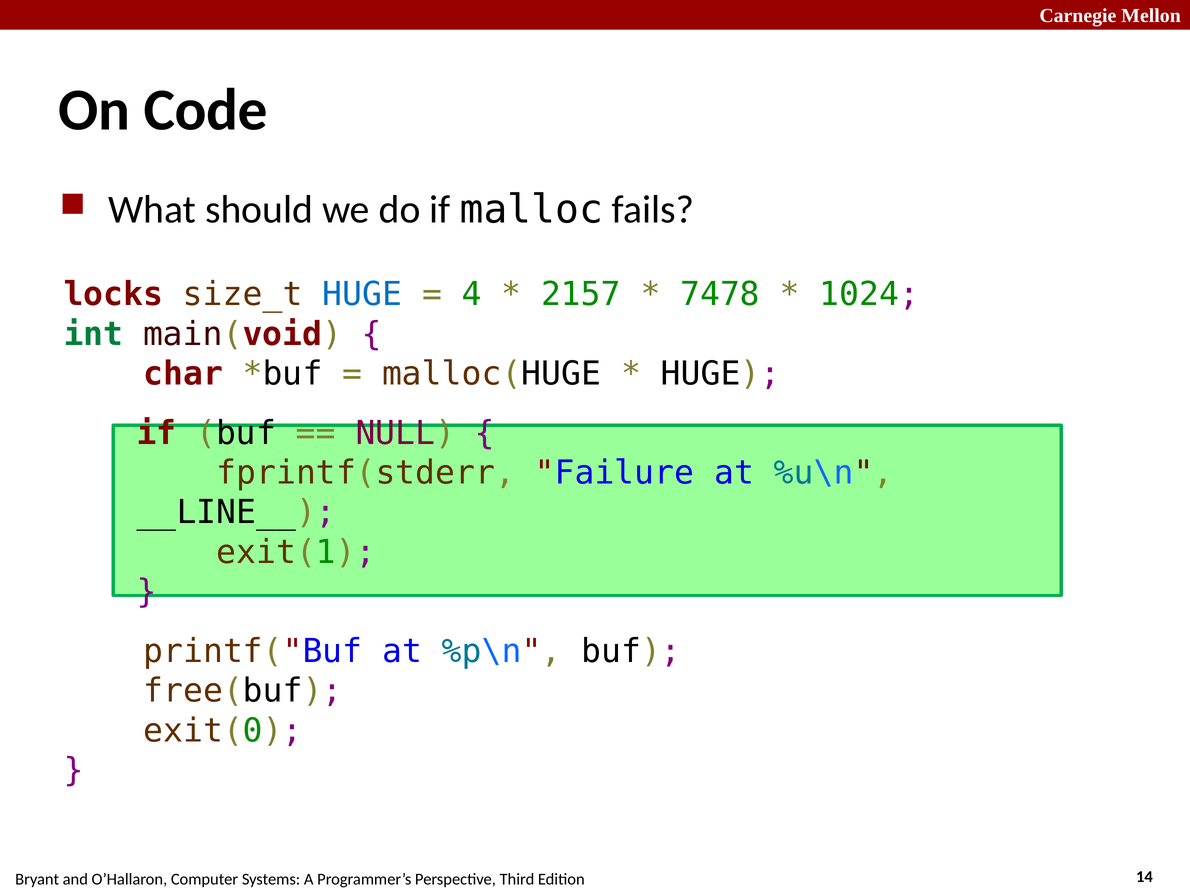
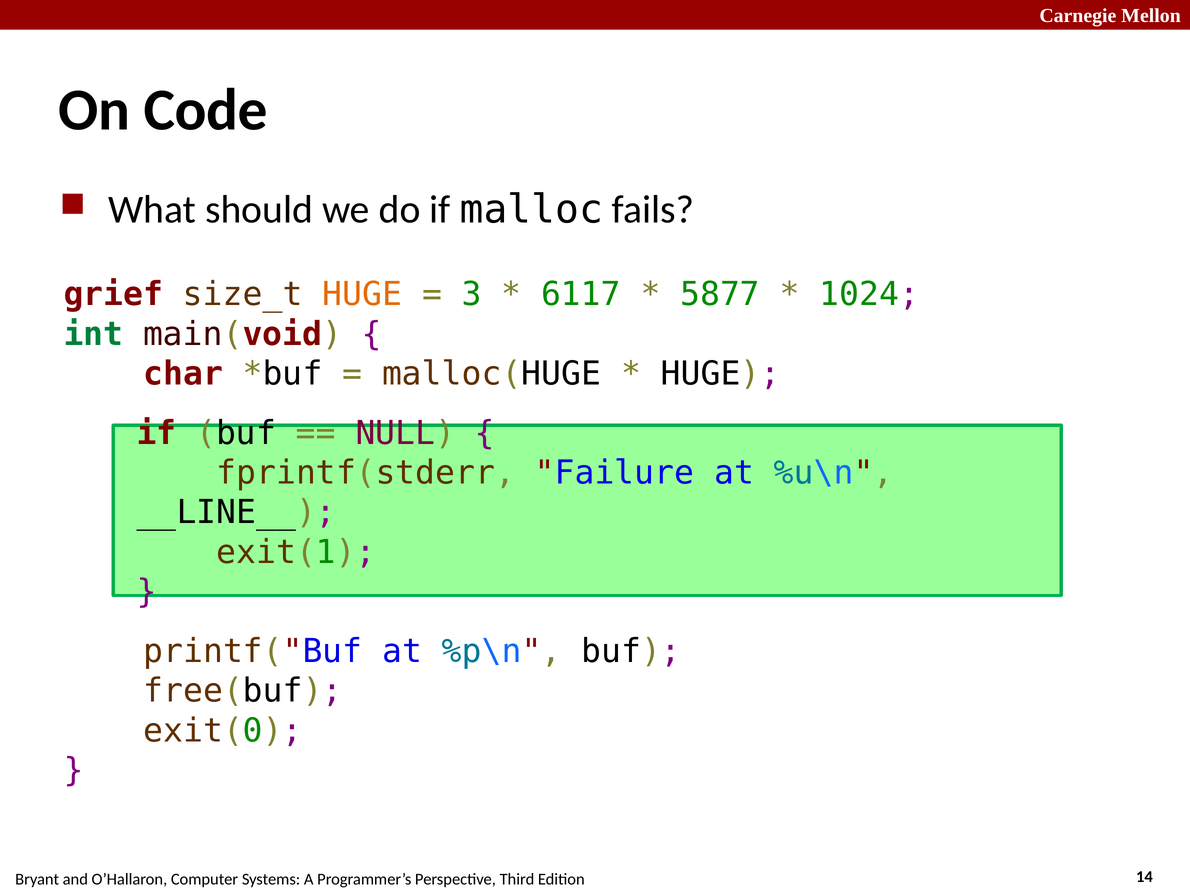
locks: locks -> grief
HUGE at (362, 295) colour: blue -> orange
4: 4 -> 3
2157: 2157 -> 6117
7478: 7478 -> 5877
